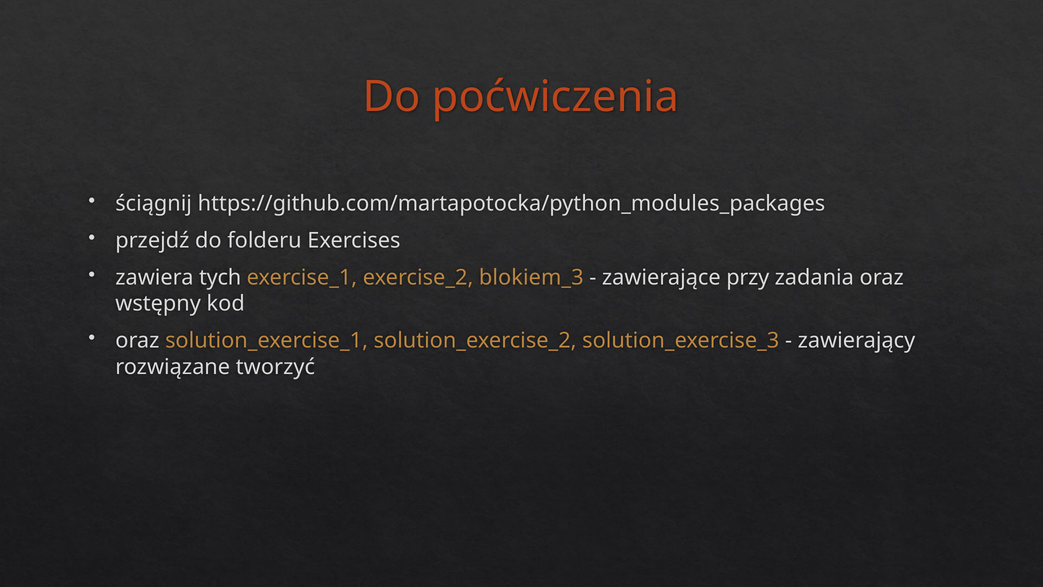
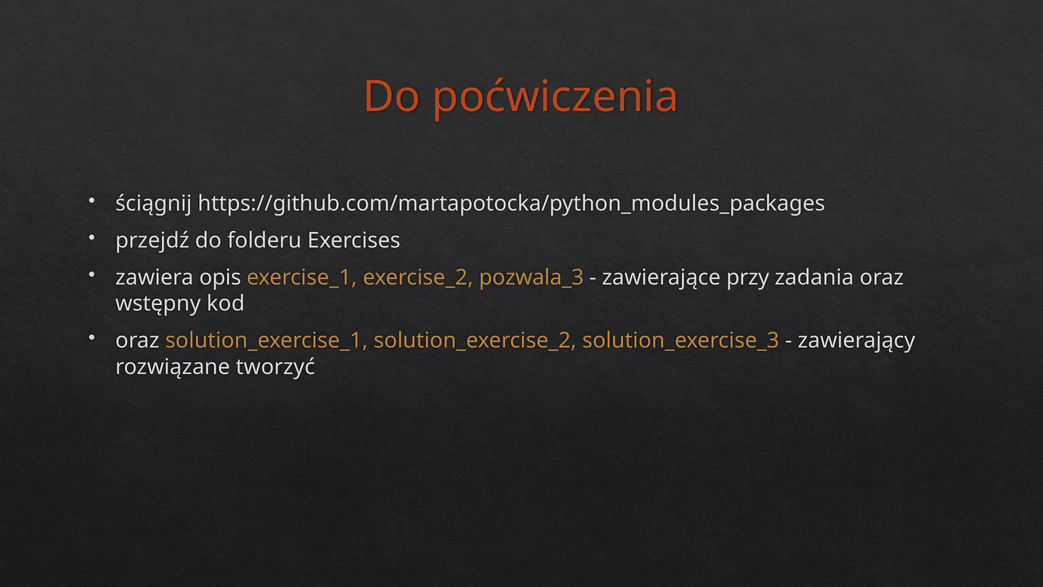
tych: tych -> opis
blokiem_3: blokiem_3 -> pozwala_3
